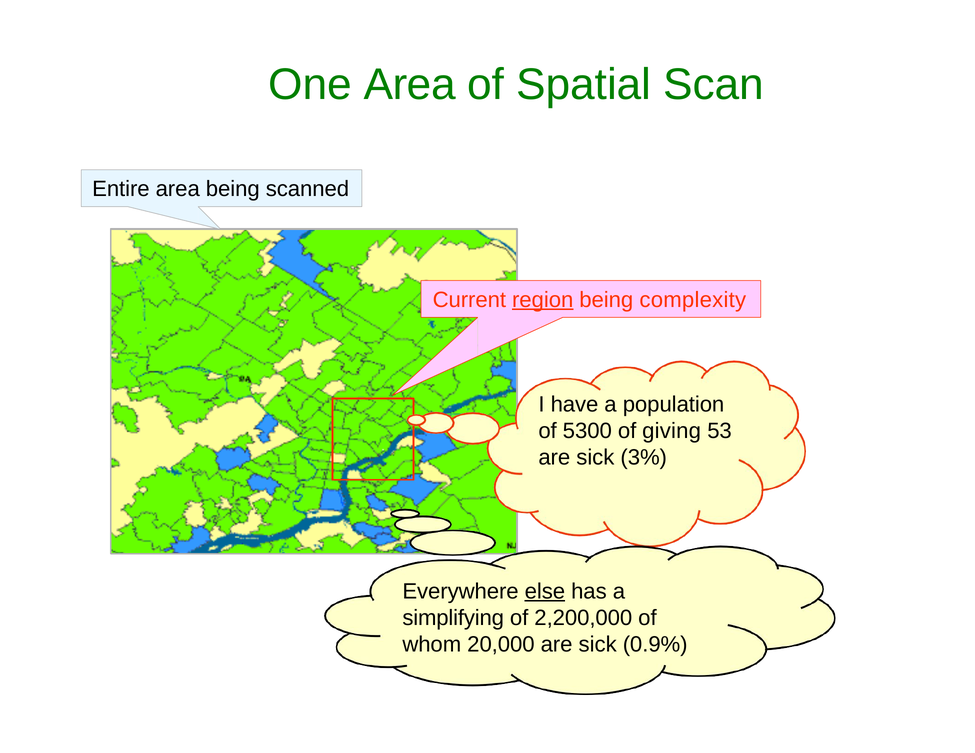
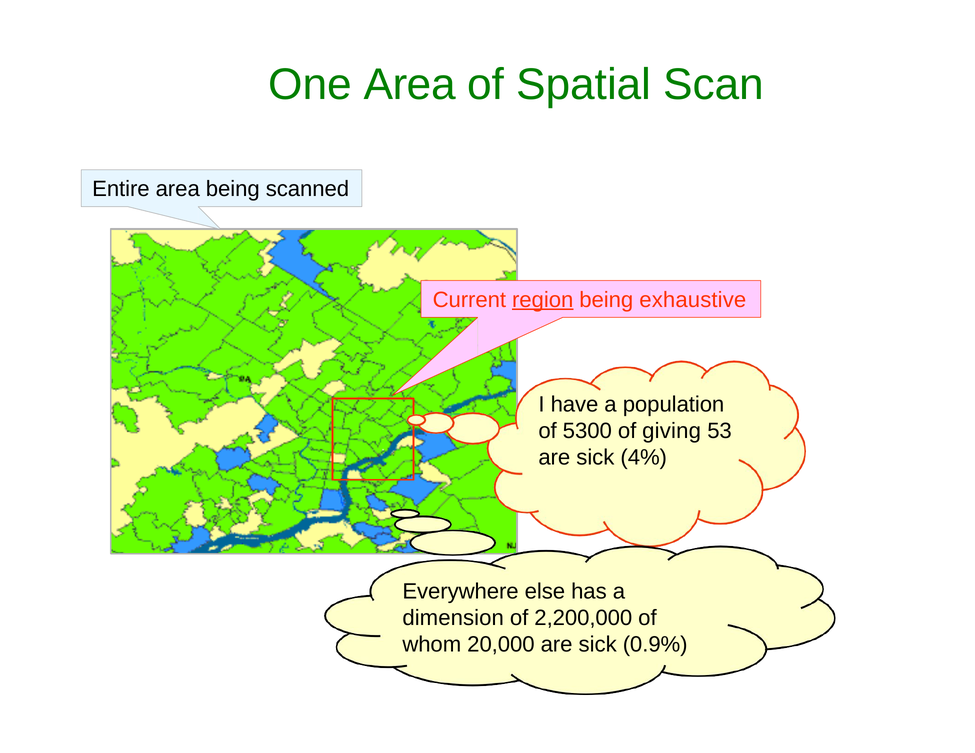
complexity: complexity -> exhaustive
3%: 3% -> 4%
else underline: present -> none
simplifying: simplifying -> dimension
